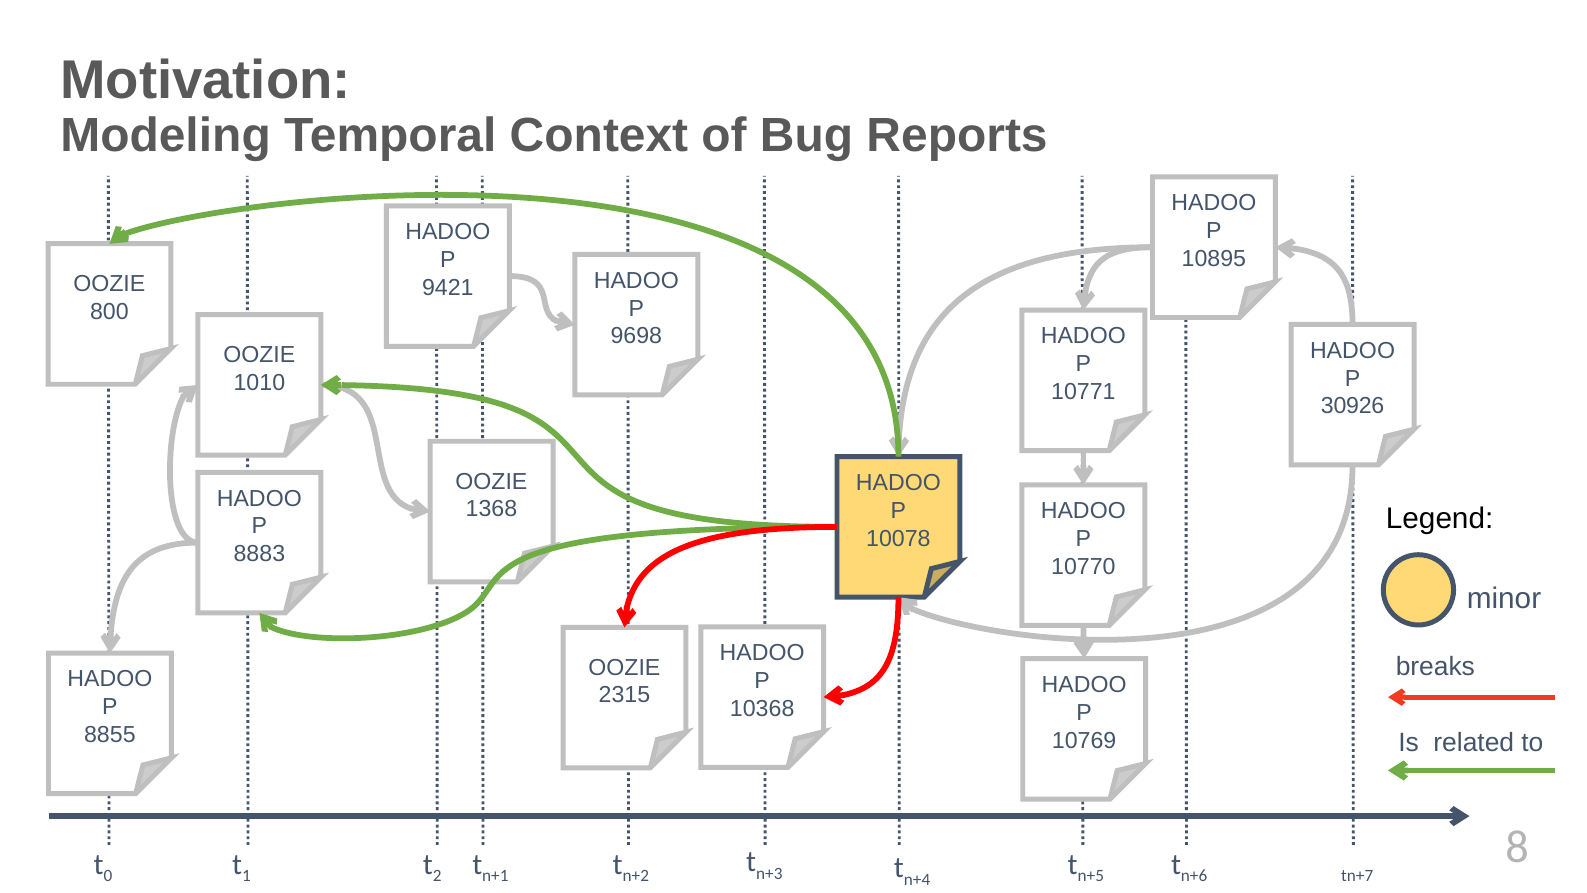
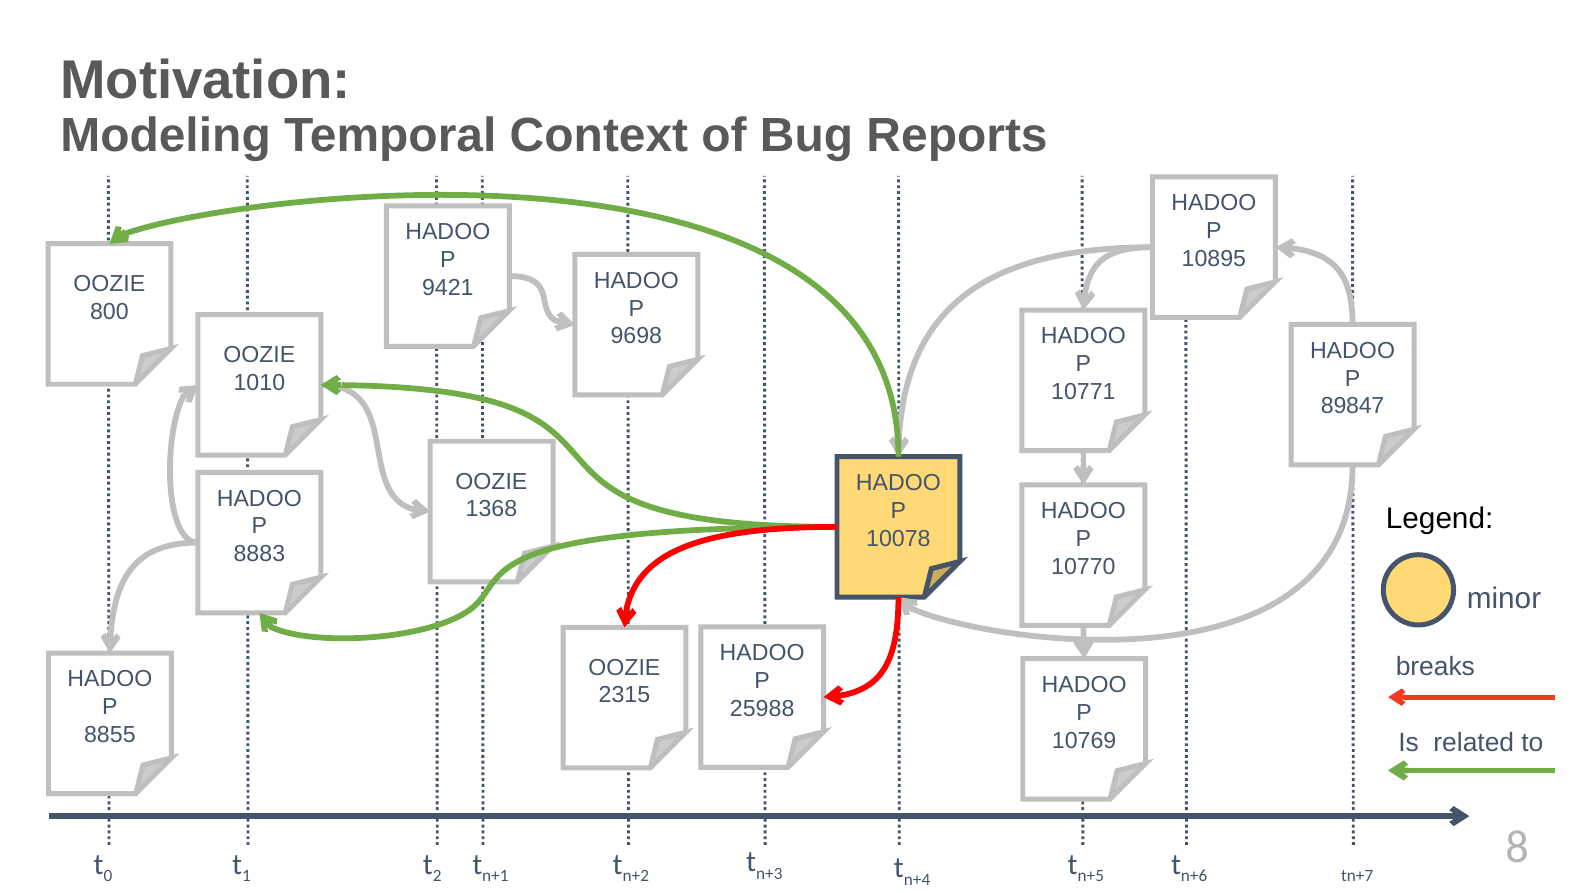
30926: 30926 -> 89847
10368: 10368 -> 25988
